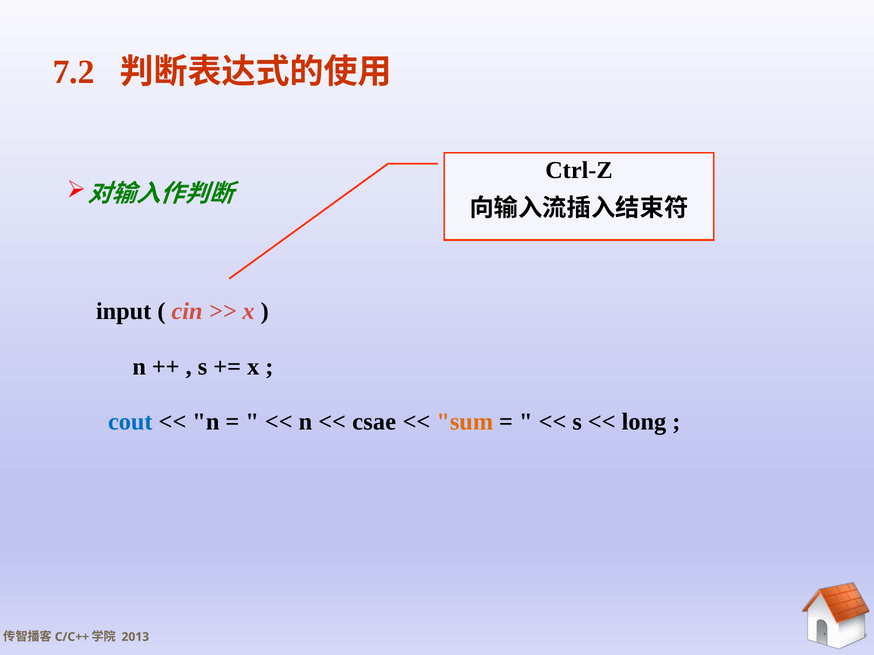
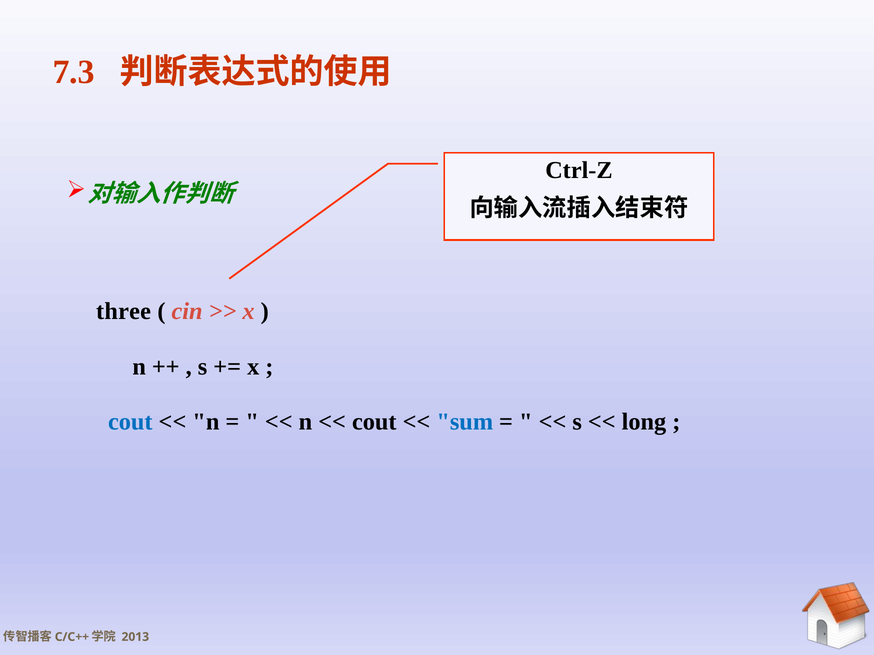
7.2: 7.2 -> 7.3
input: input -> three
csae at (374, 422): csae -> cout
sum colour: orange -> blue
